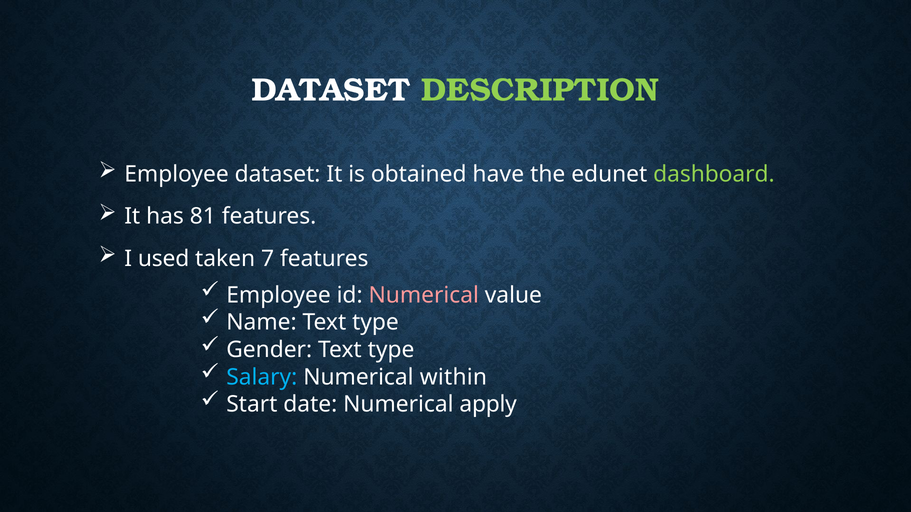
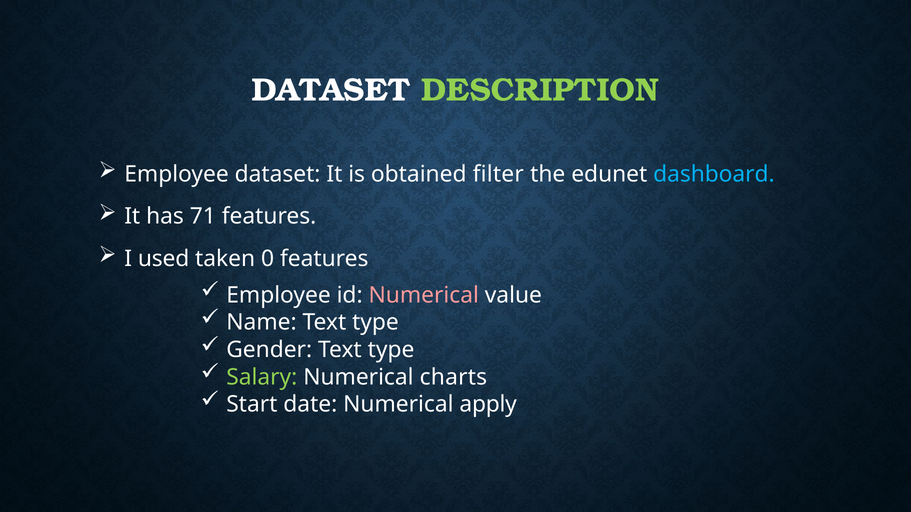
have: have -> filter
dashboard colour: light green -> light blue
81: 81 -> 71
7: 7 -> 0
Salary colour: light blue -> light green
within: within -> charts
